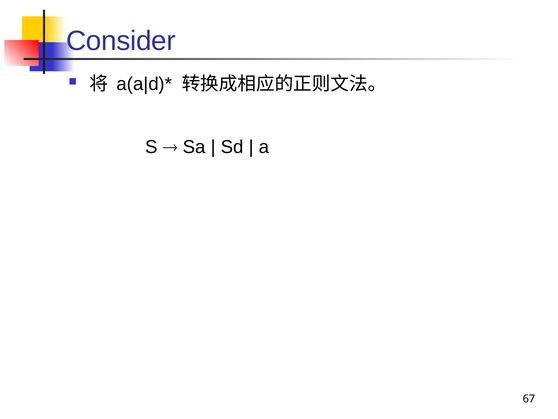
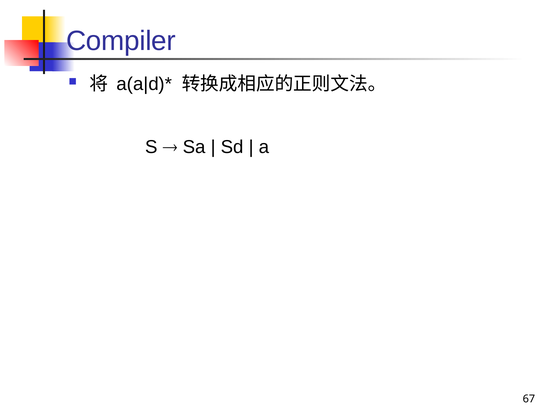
Consider: Consider -> Compiler
